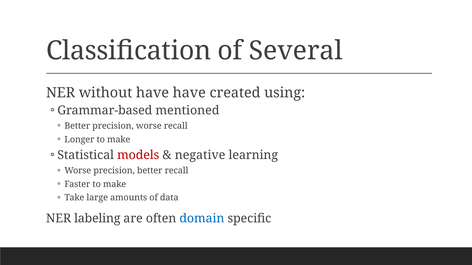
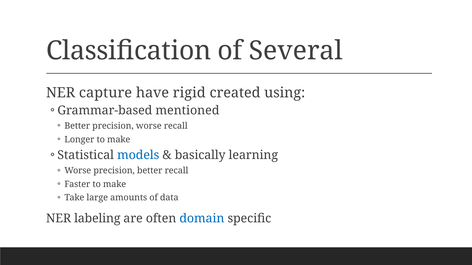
without: without -> capture
have have: have -> rigid
models colour: red -> blue
negative: negative -> basically
